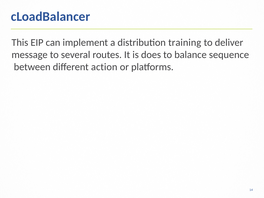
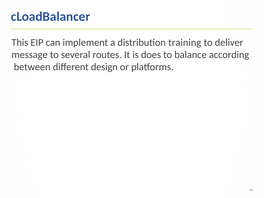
sequence: sequence -> according
action: action -> design
